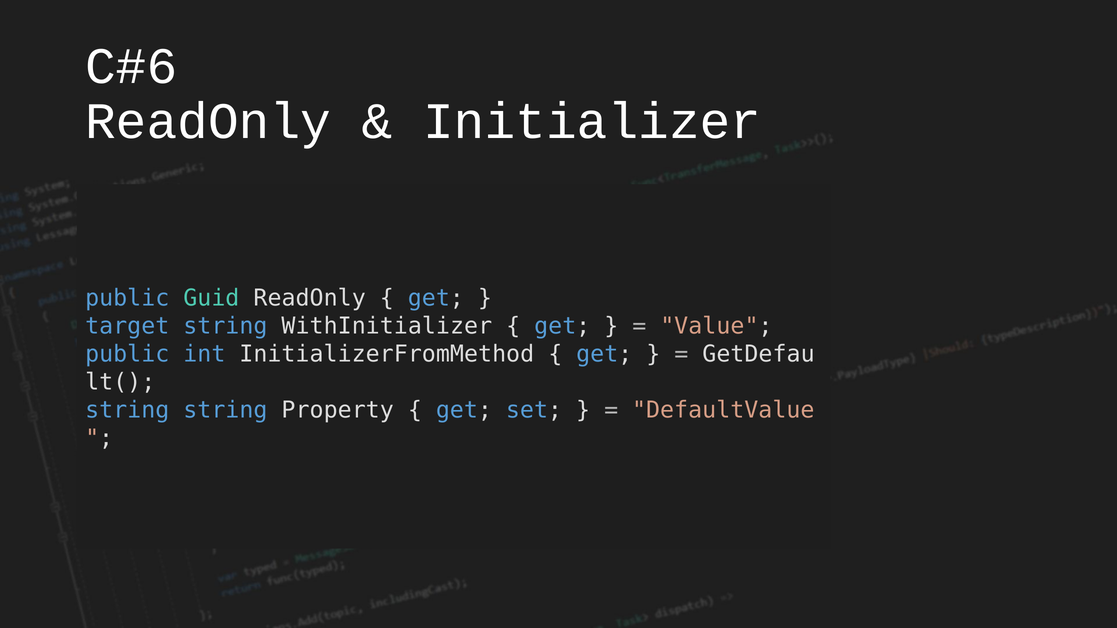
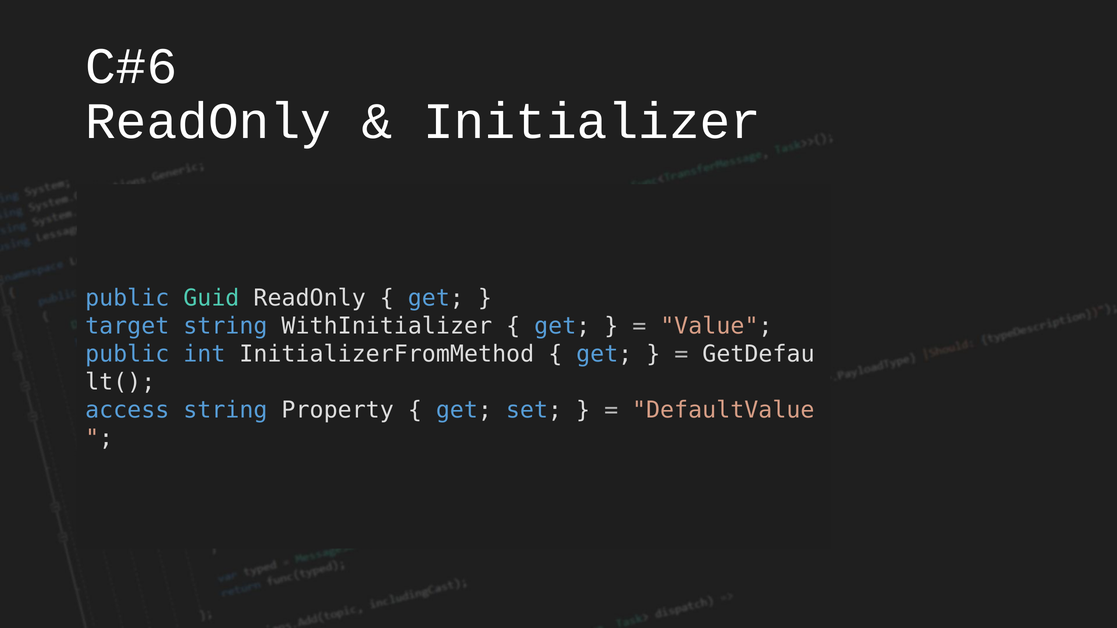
string at (127, 410): string -> access
